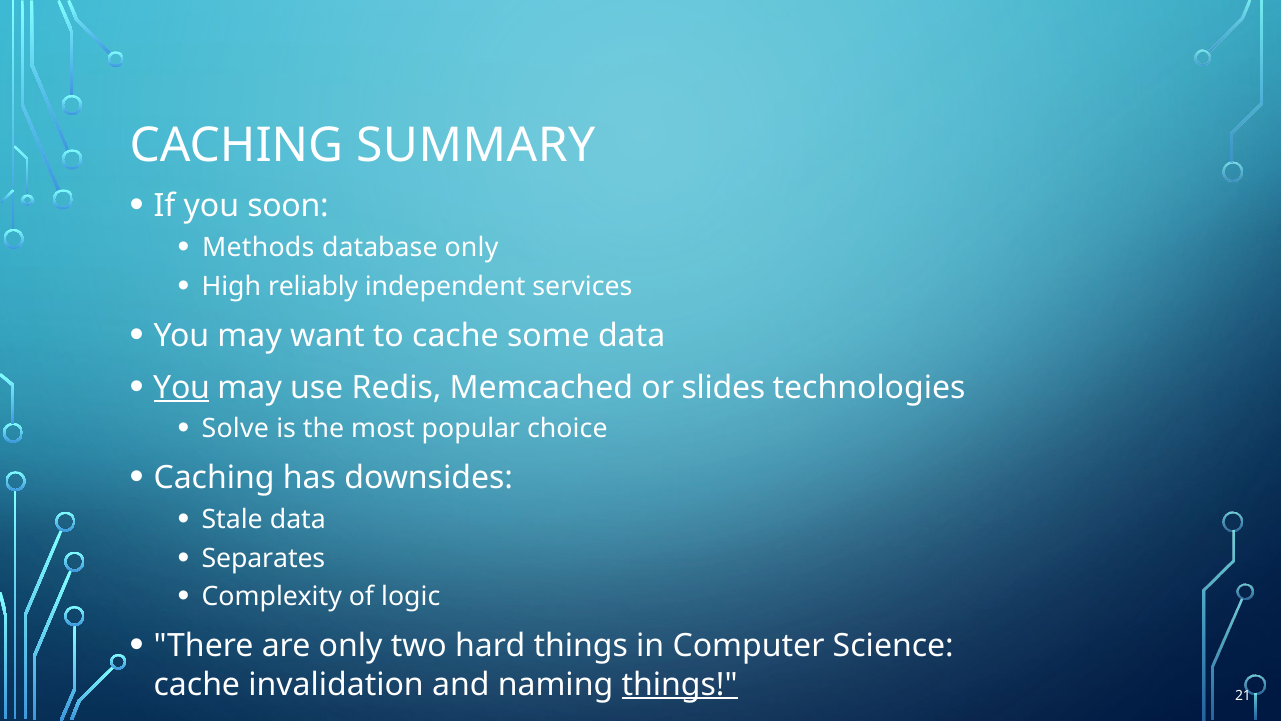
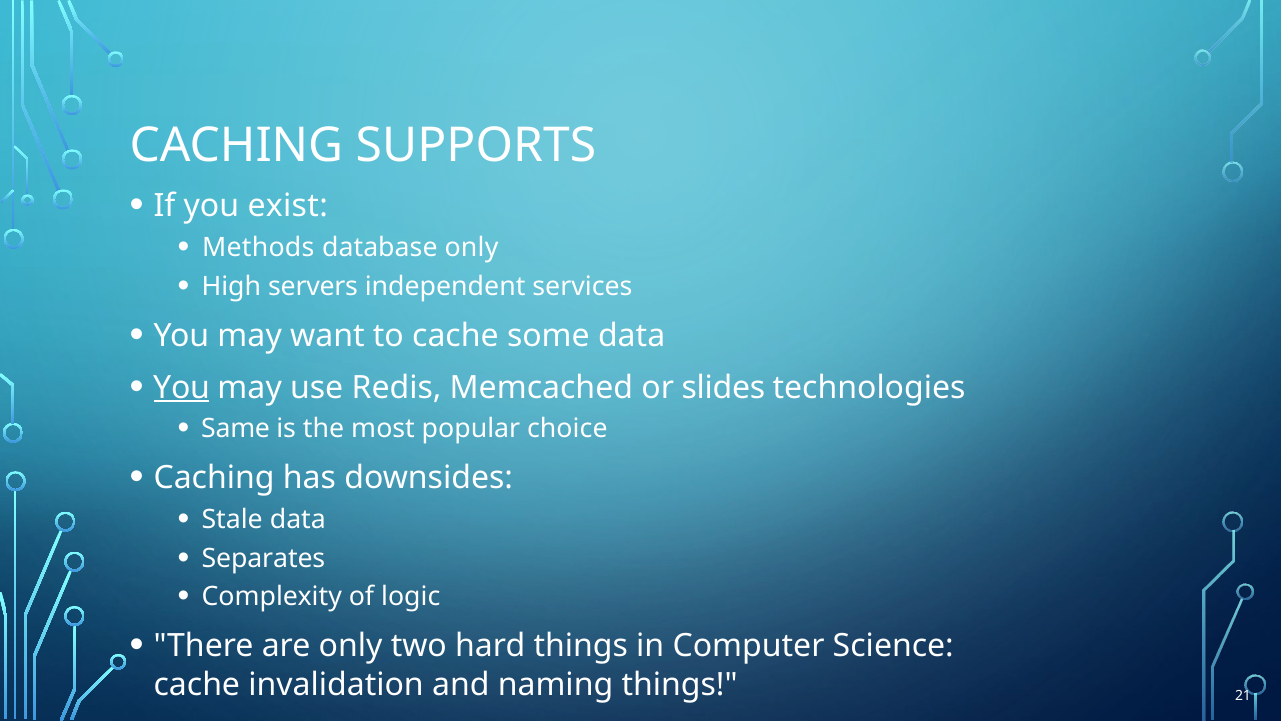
SUMMARY: SUMMARY -> SUPPORTS
soon: soon -> exist
reliably: reliably -> servers
Solve: Solve -> Same
things at (680, 684) underline: present -> none
